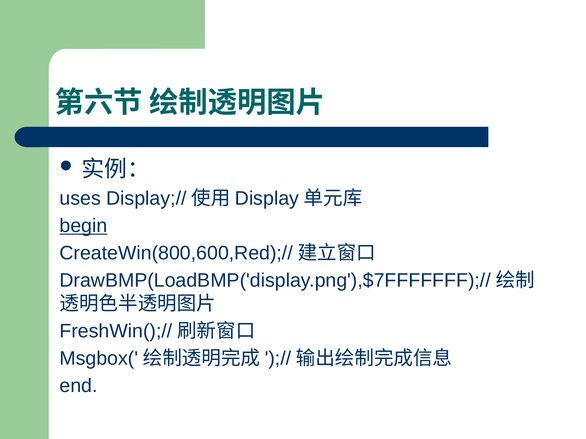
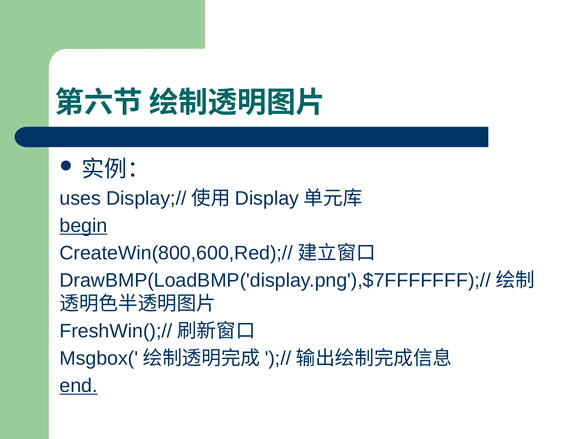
end underline: none -> present
